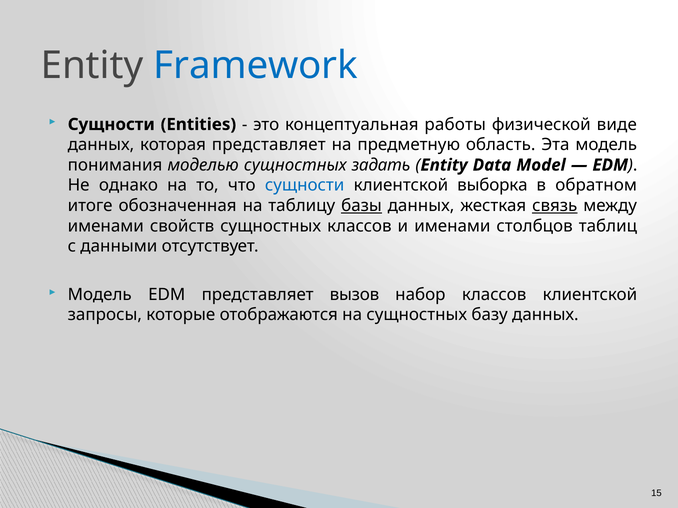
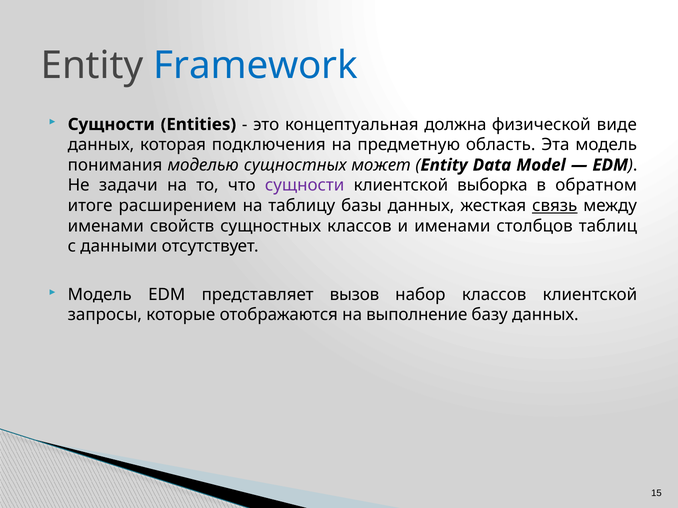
работы: работы -> должна
которая представляет: представляет -> подключения
задать: задать -> может
однако: однако -> задачи
сущности colour: blue -> purple
обозначенная: обозначенная -> расширением
базы underline: present -> none
на сущностных: сущностных -> выполнение
